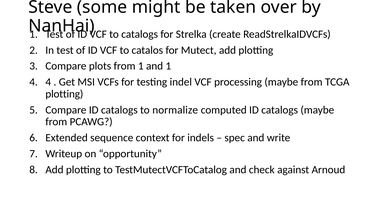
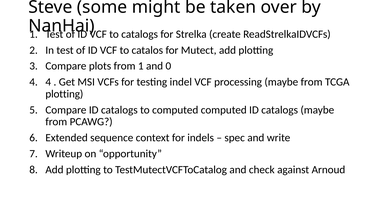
and 1: 1 -> 0
to normalize: normalize -> computed
